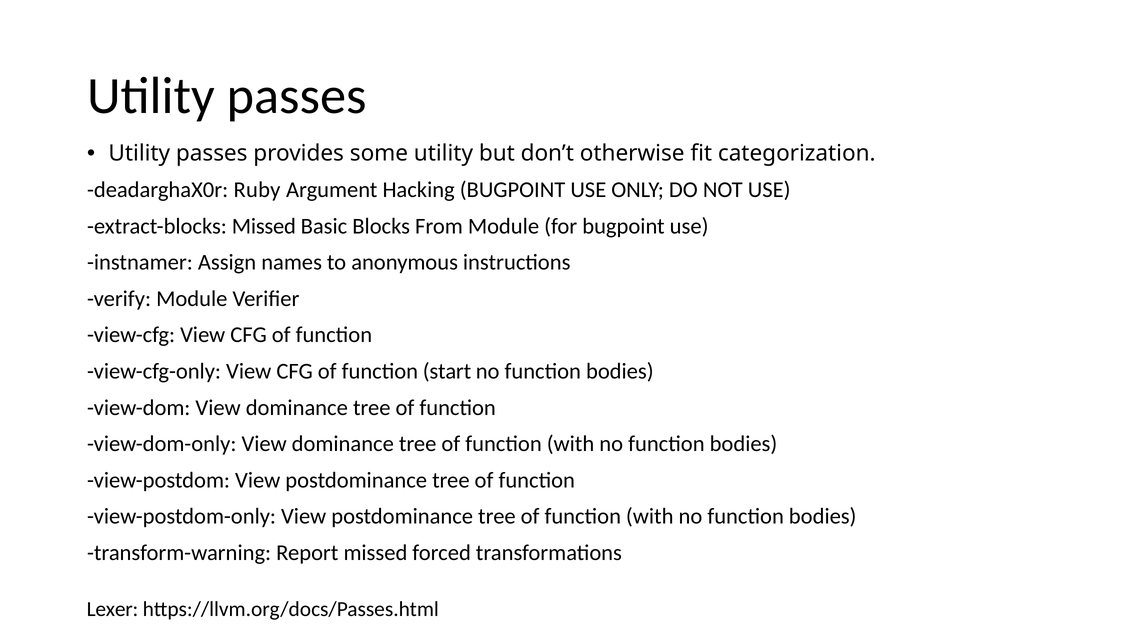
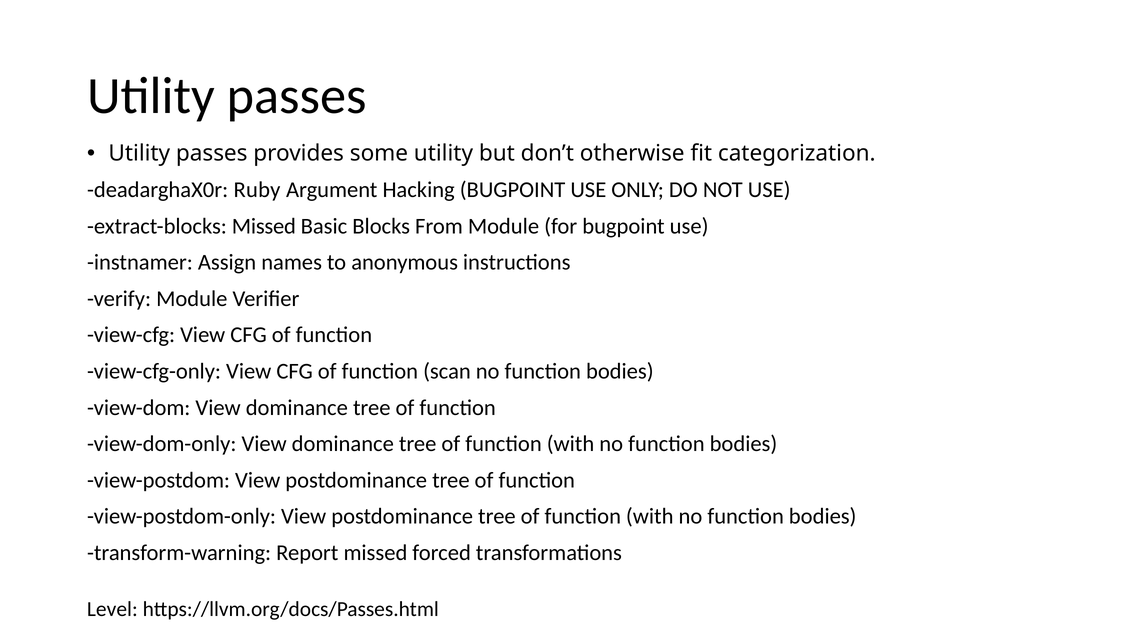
start: start -> scan
Lexer: Lexer -> Level
